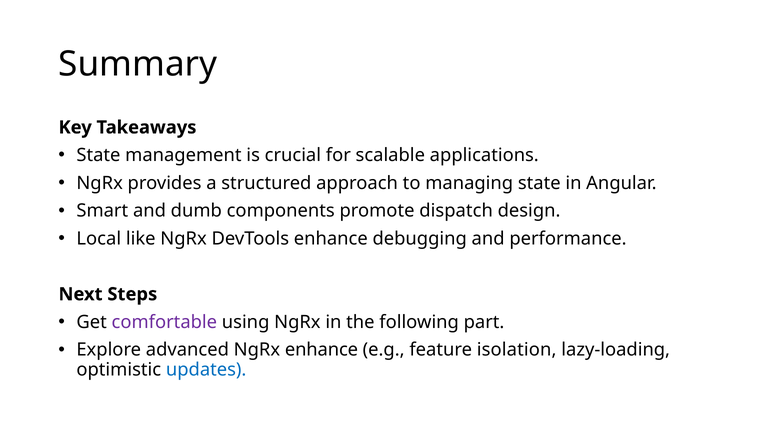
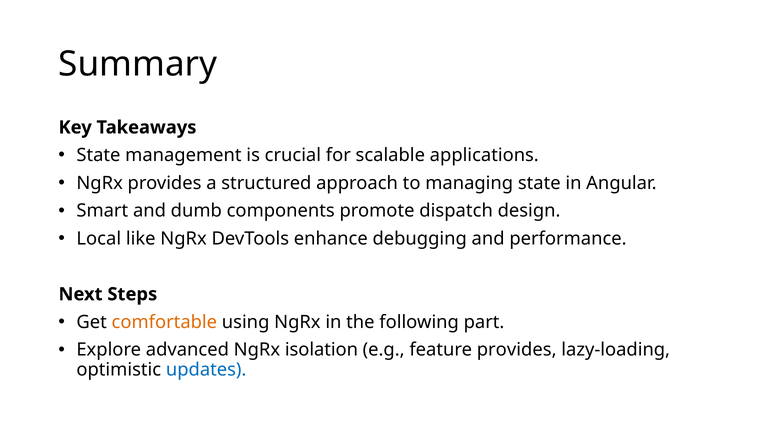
comfortable colour: purple -> orange
NgRx enhance: enhance -> isolation
feature isolation: isolation -> provides
